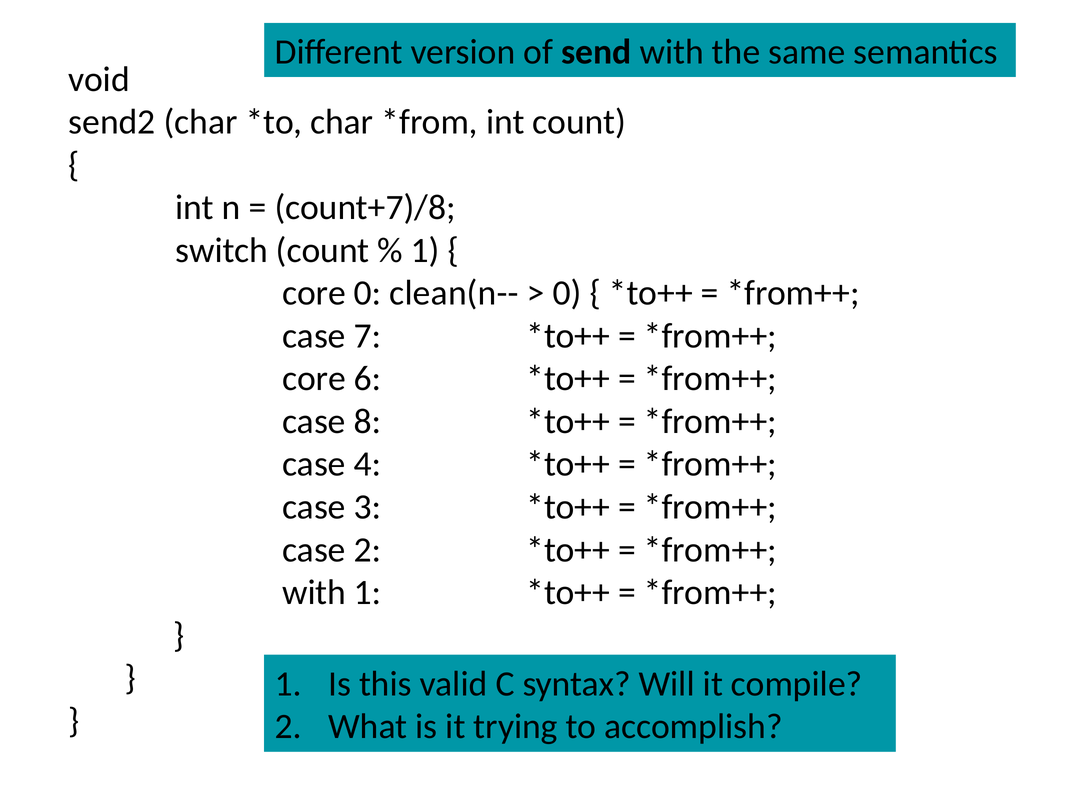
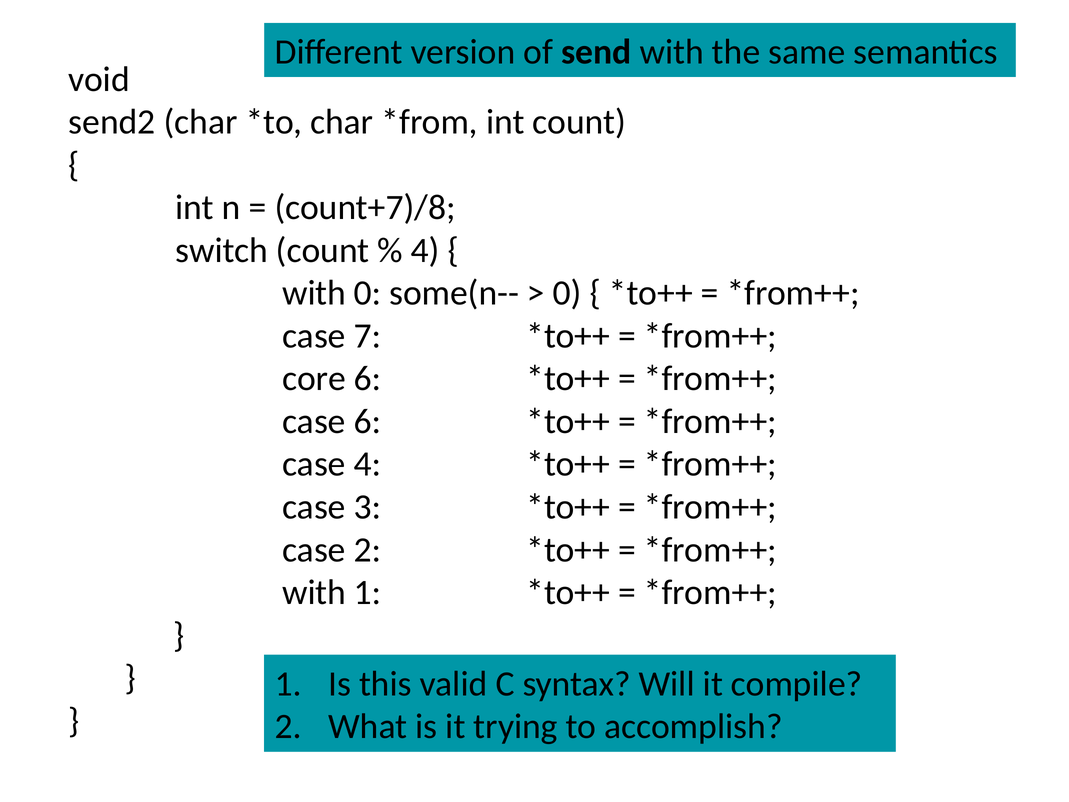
1 at (425, 250): 1 -> 4
core at (314, 293): core -> with
clean(n--: clean(n-- -> some(n--
case 8: 8 -> 6
